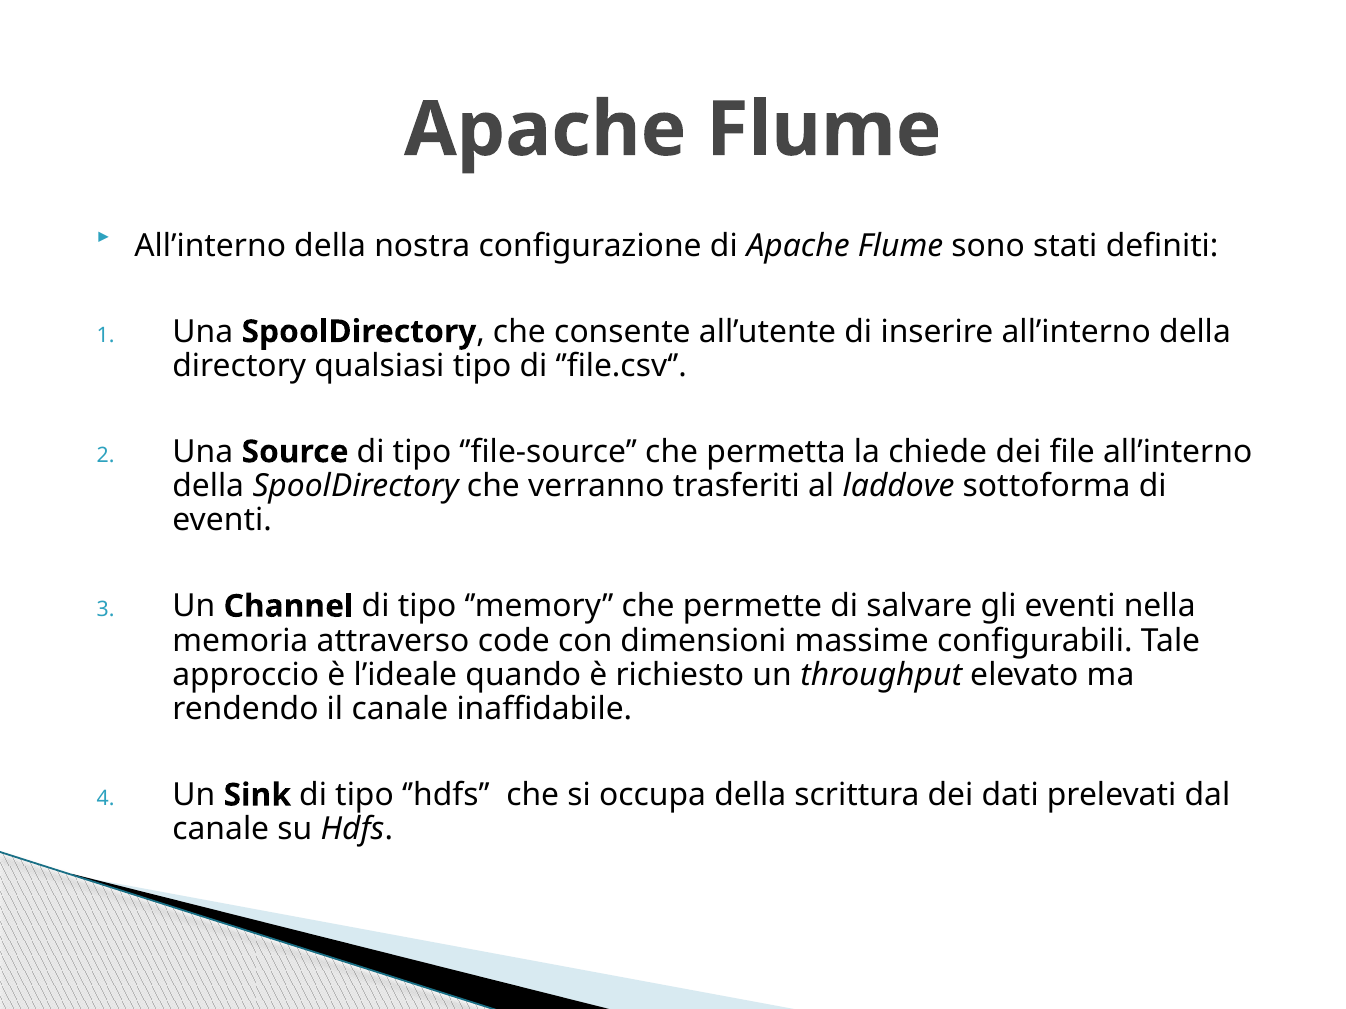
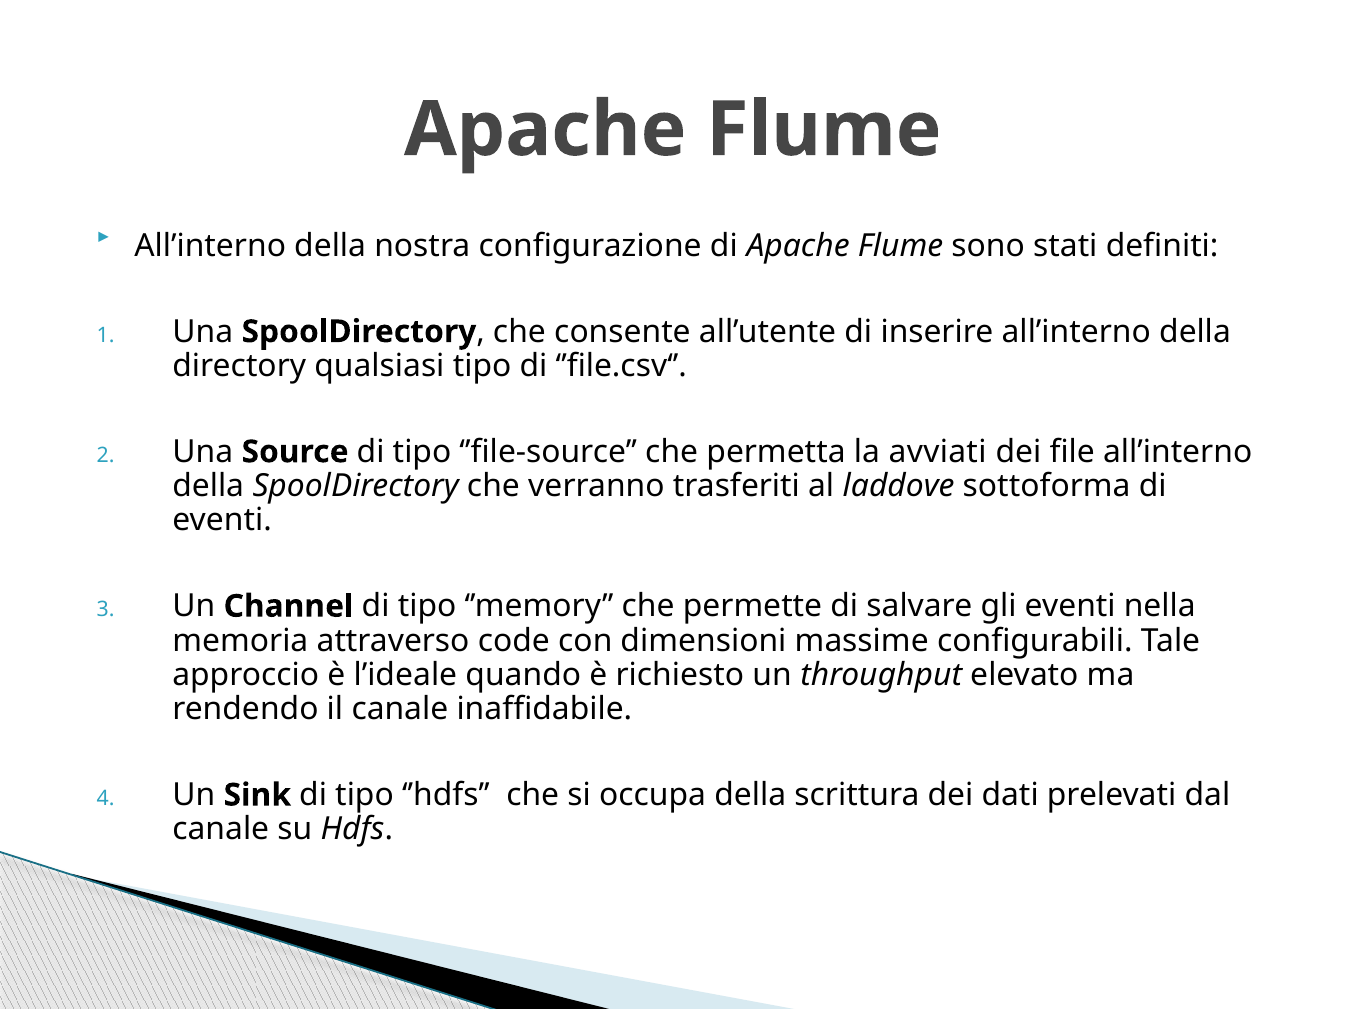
chiede: chiede -> avviati
